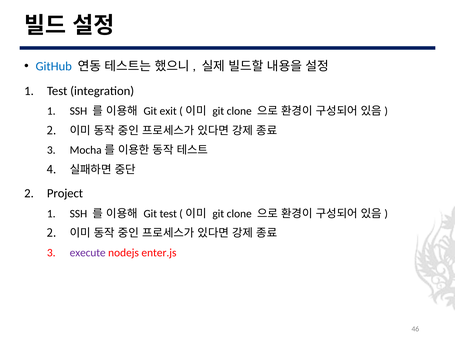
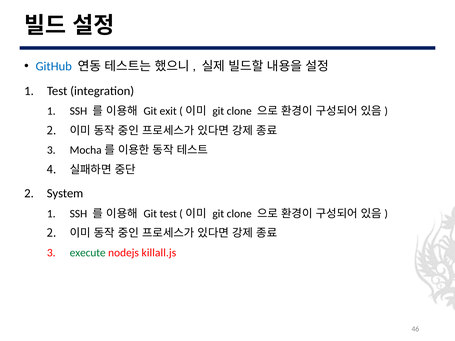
Project: Project -> System
execute colour: purple -> green
enter.js: enter.js -> killall.js
